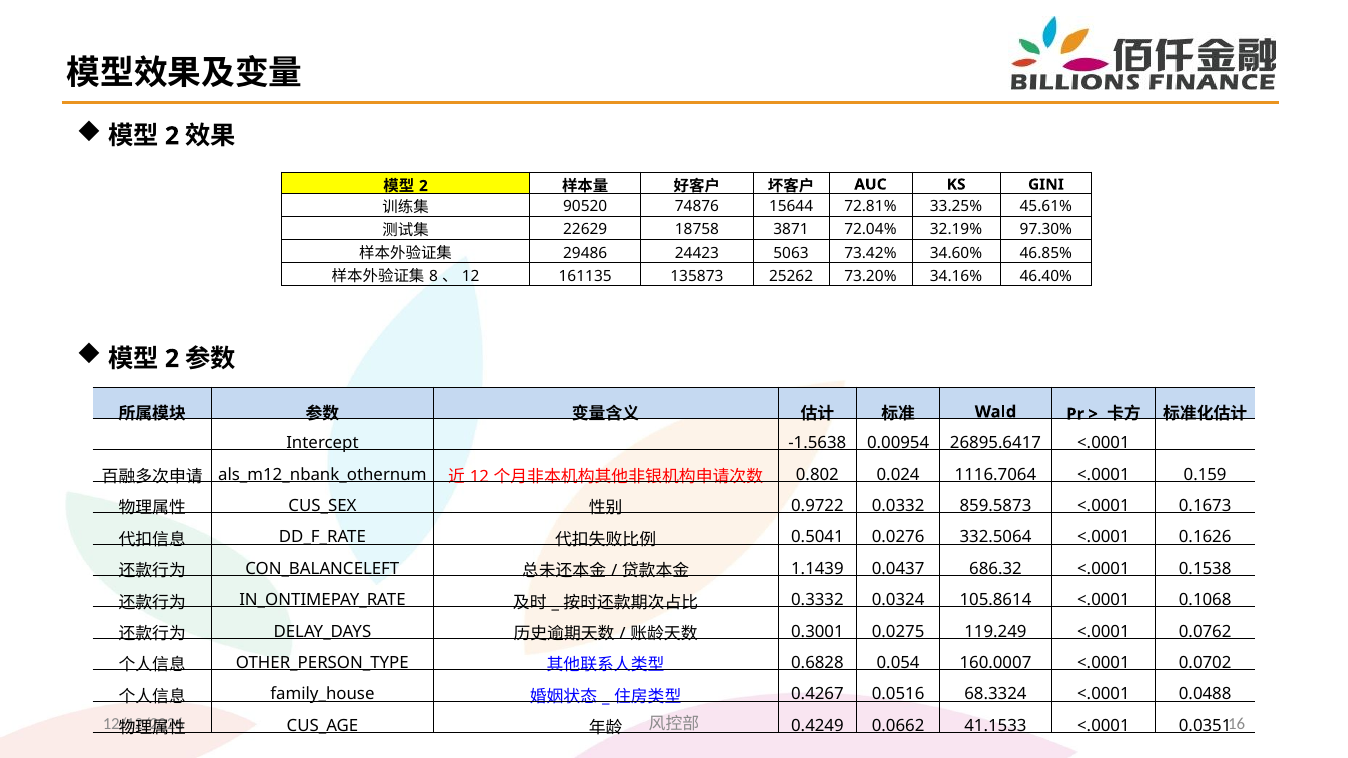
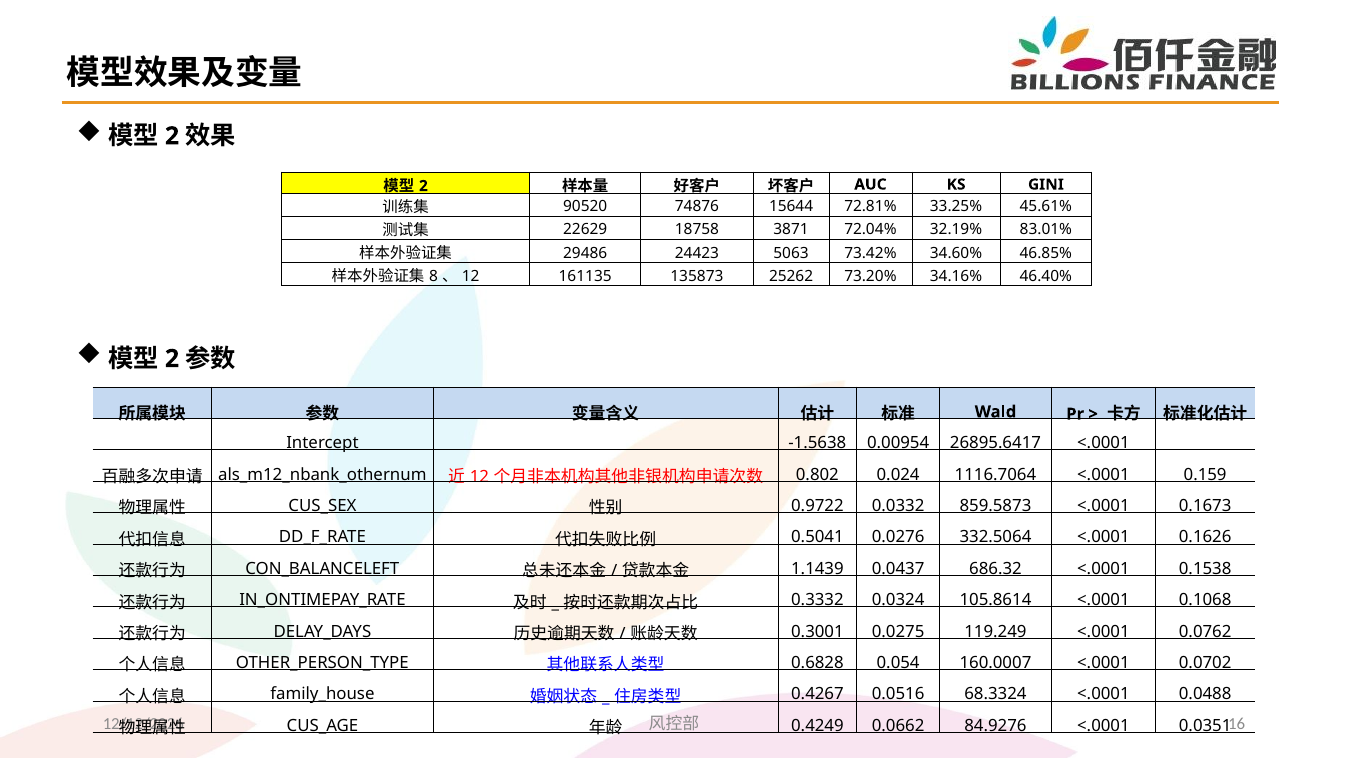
97.30%: 97.30% -> 83.01%
41.1533: 41.1533 -> 84.9276
